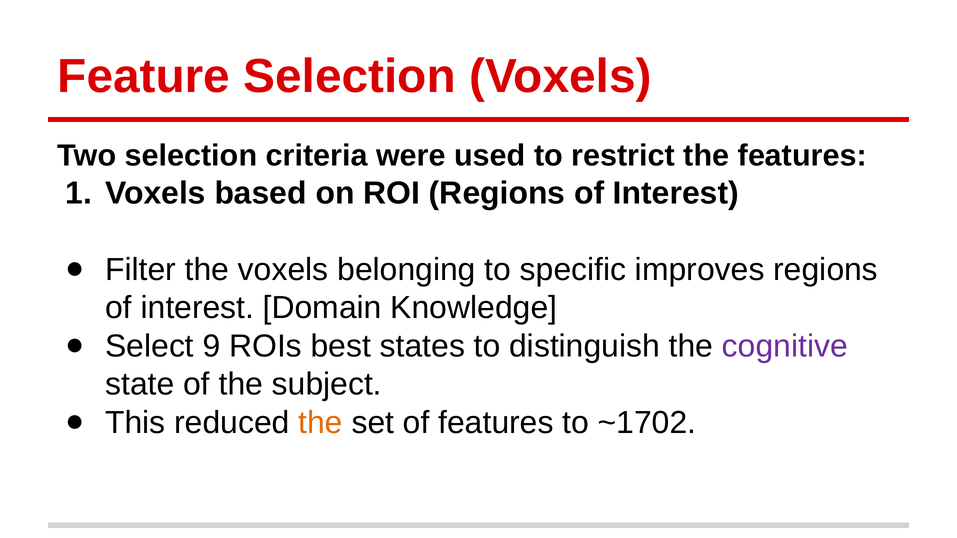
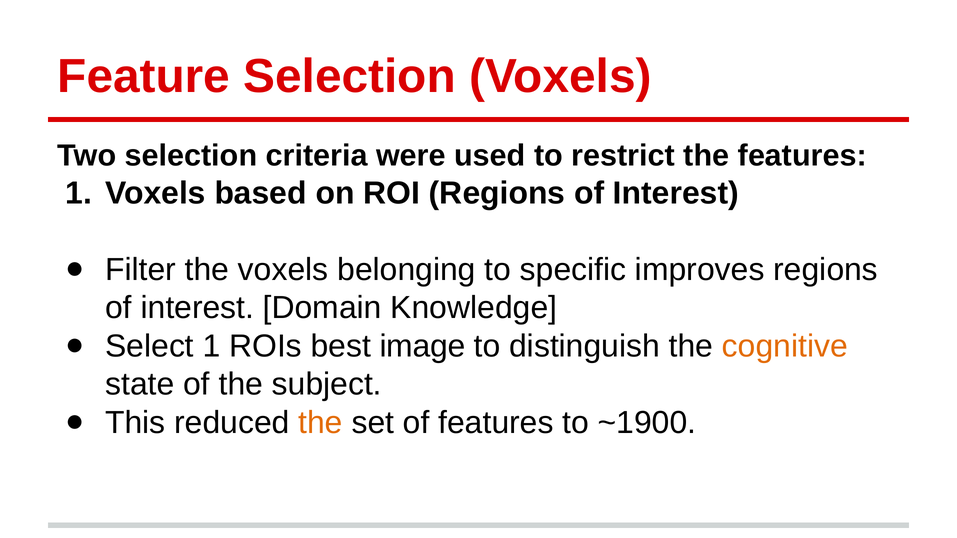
Select 9: 9 -> 1
states: states -> image
cognitive colour: purple -> orange
~1702: ~1702 -> ~1900
